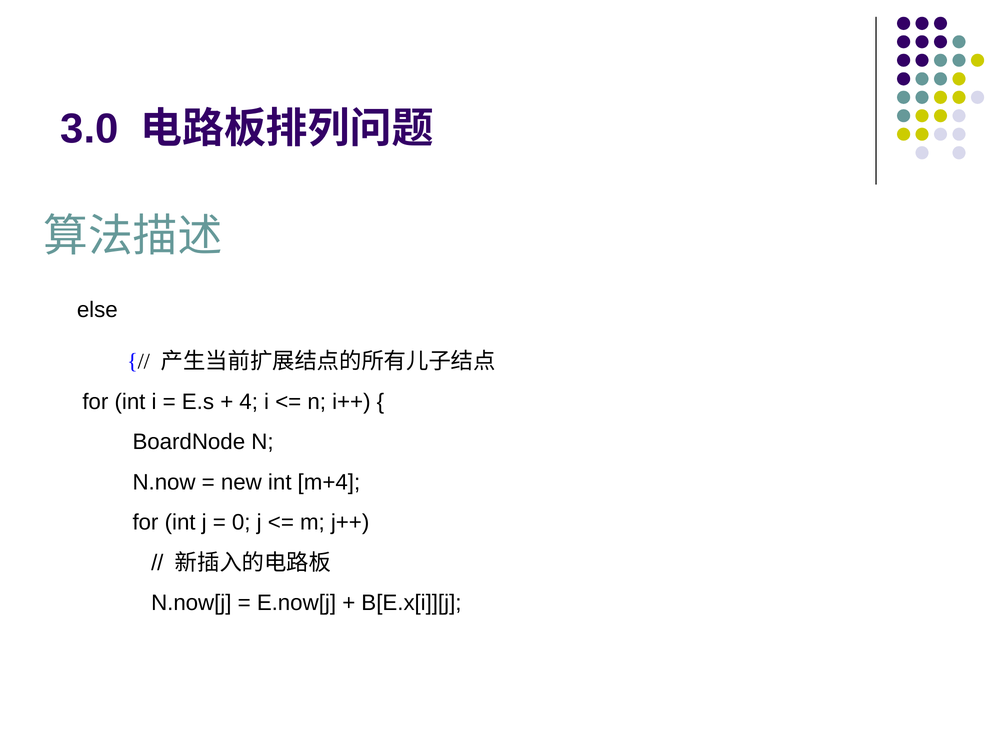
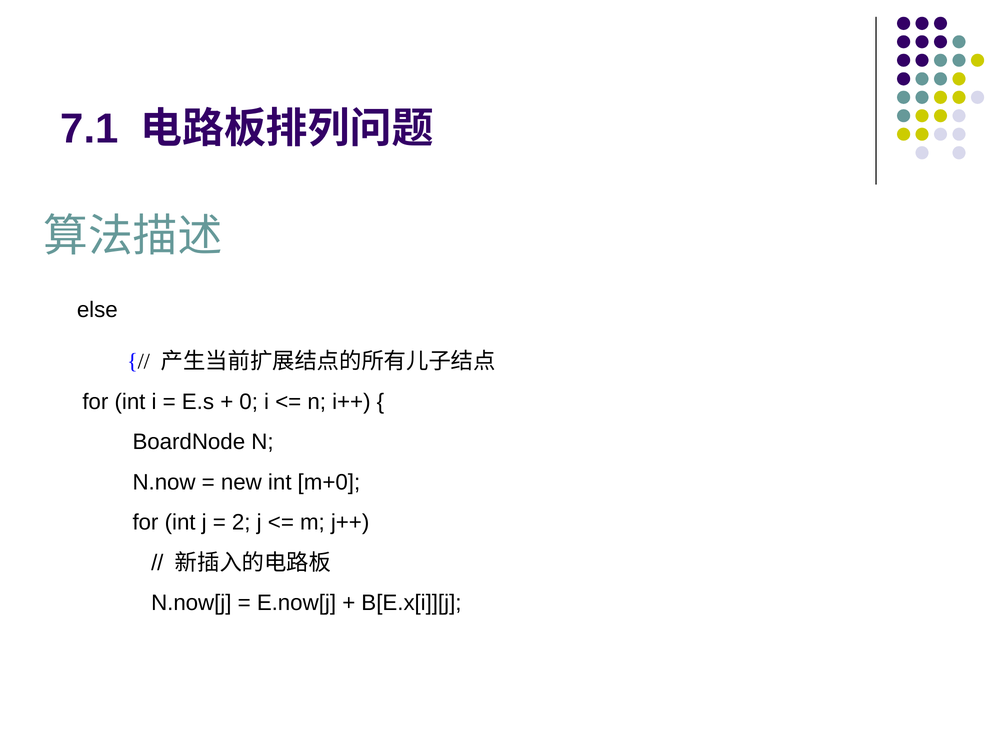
3.0: 3.0 -> 7.1
4: 4 -> 0
m+4: m+4 -> m+0
0: 0 -> 2
